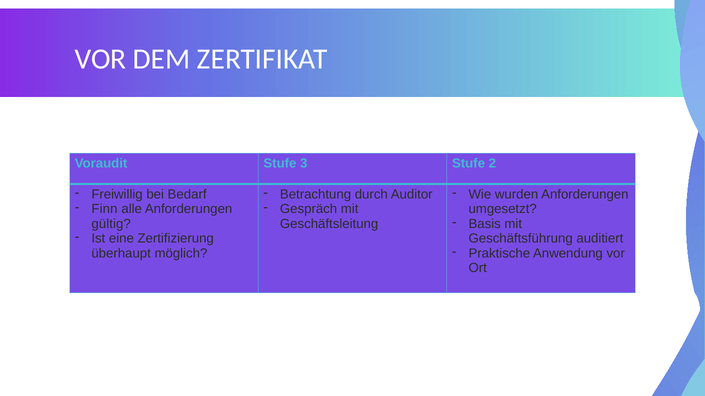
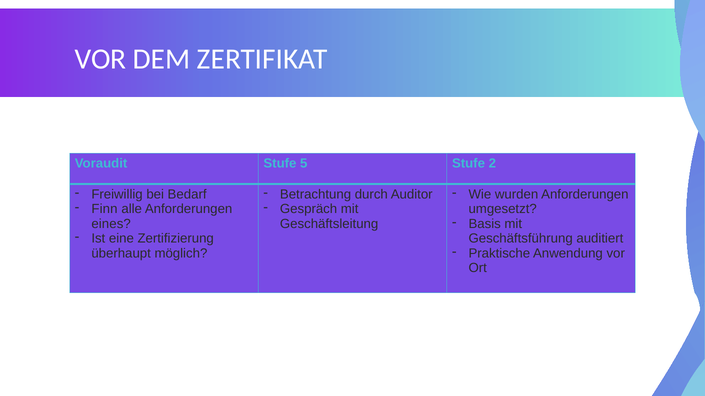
3: 3 -> 5
gültig: gültig -> eines
